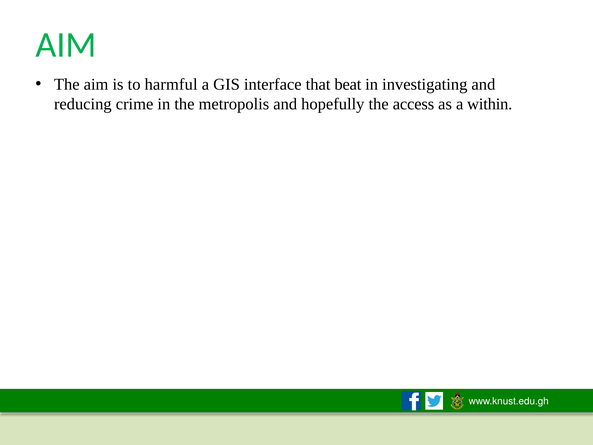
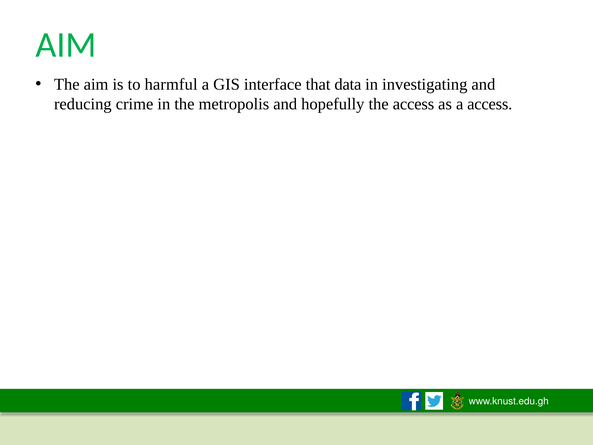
beat: beat -> data
a within: within -> access
